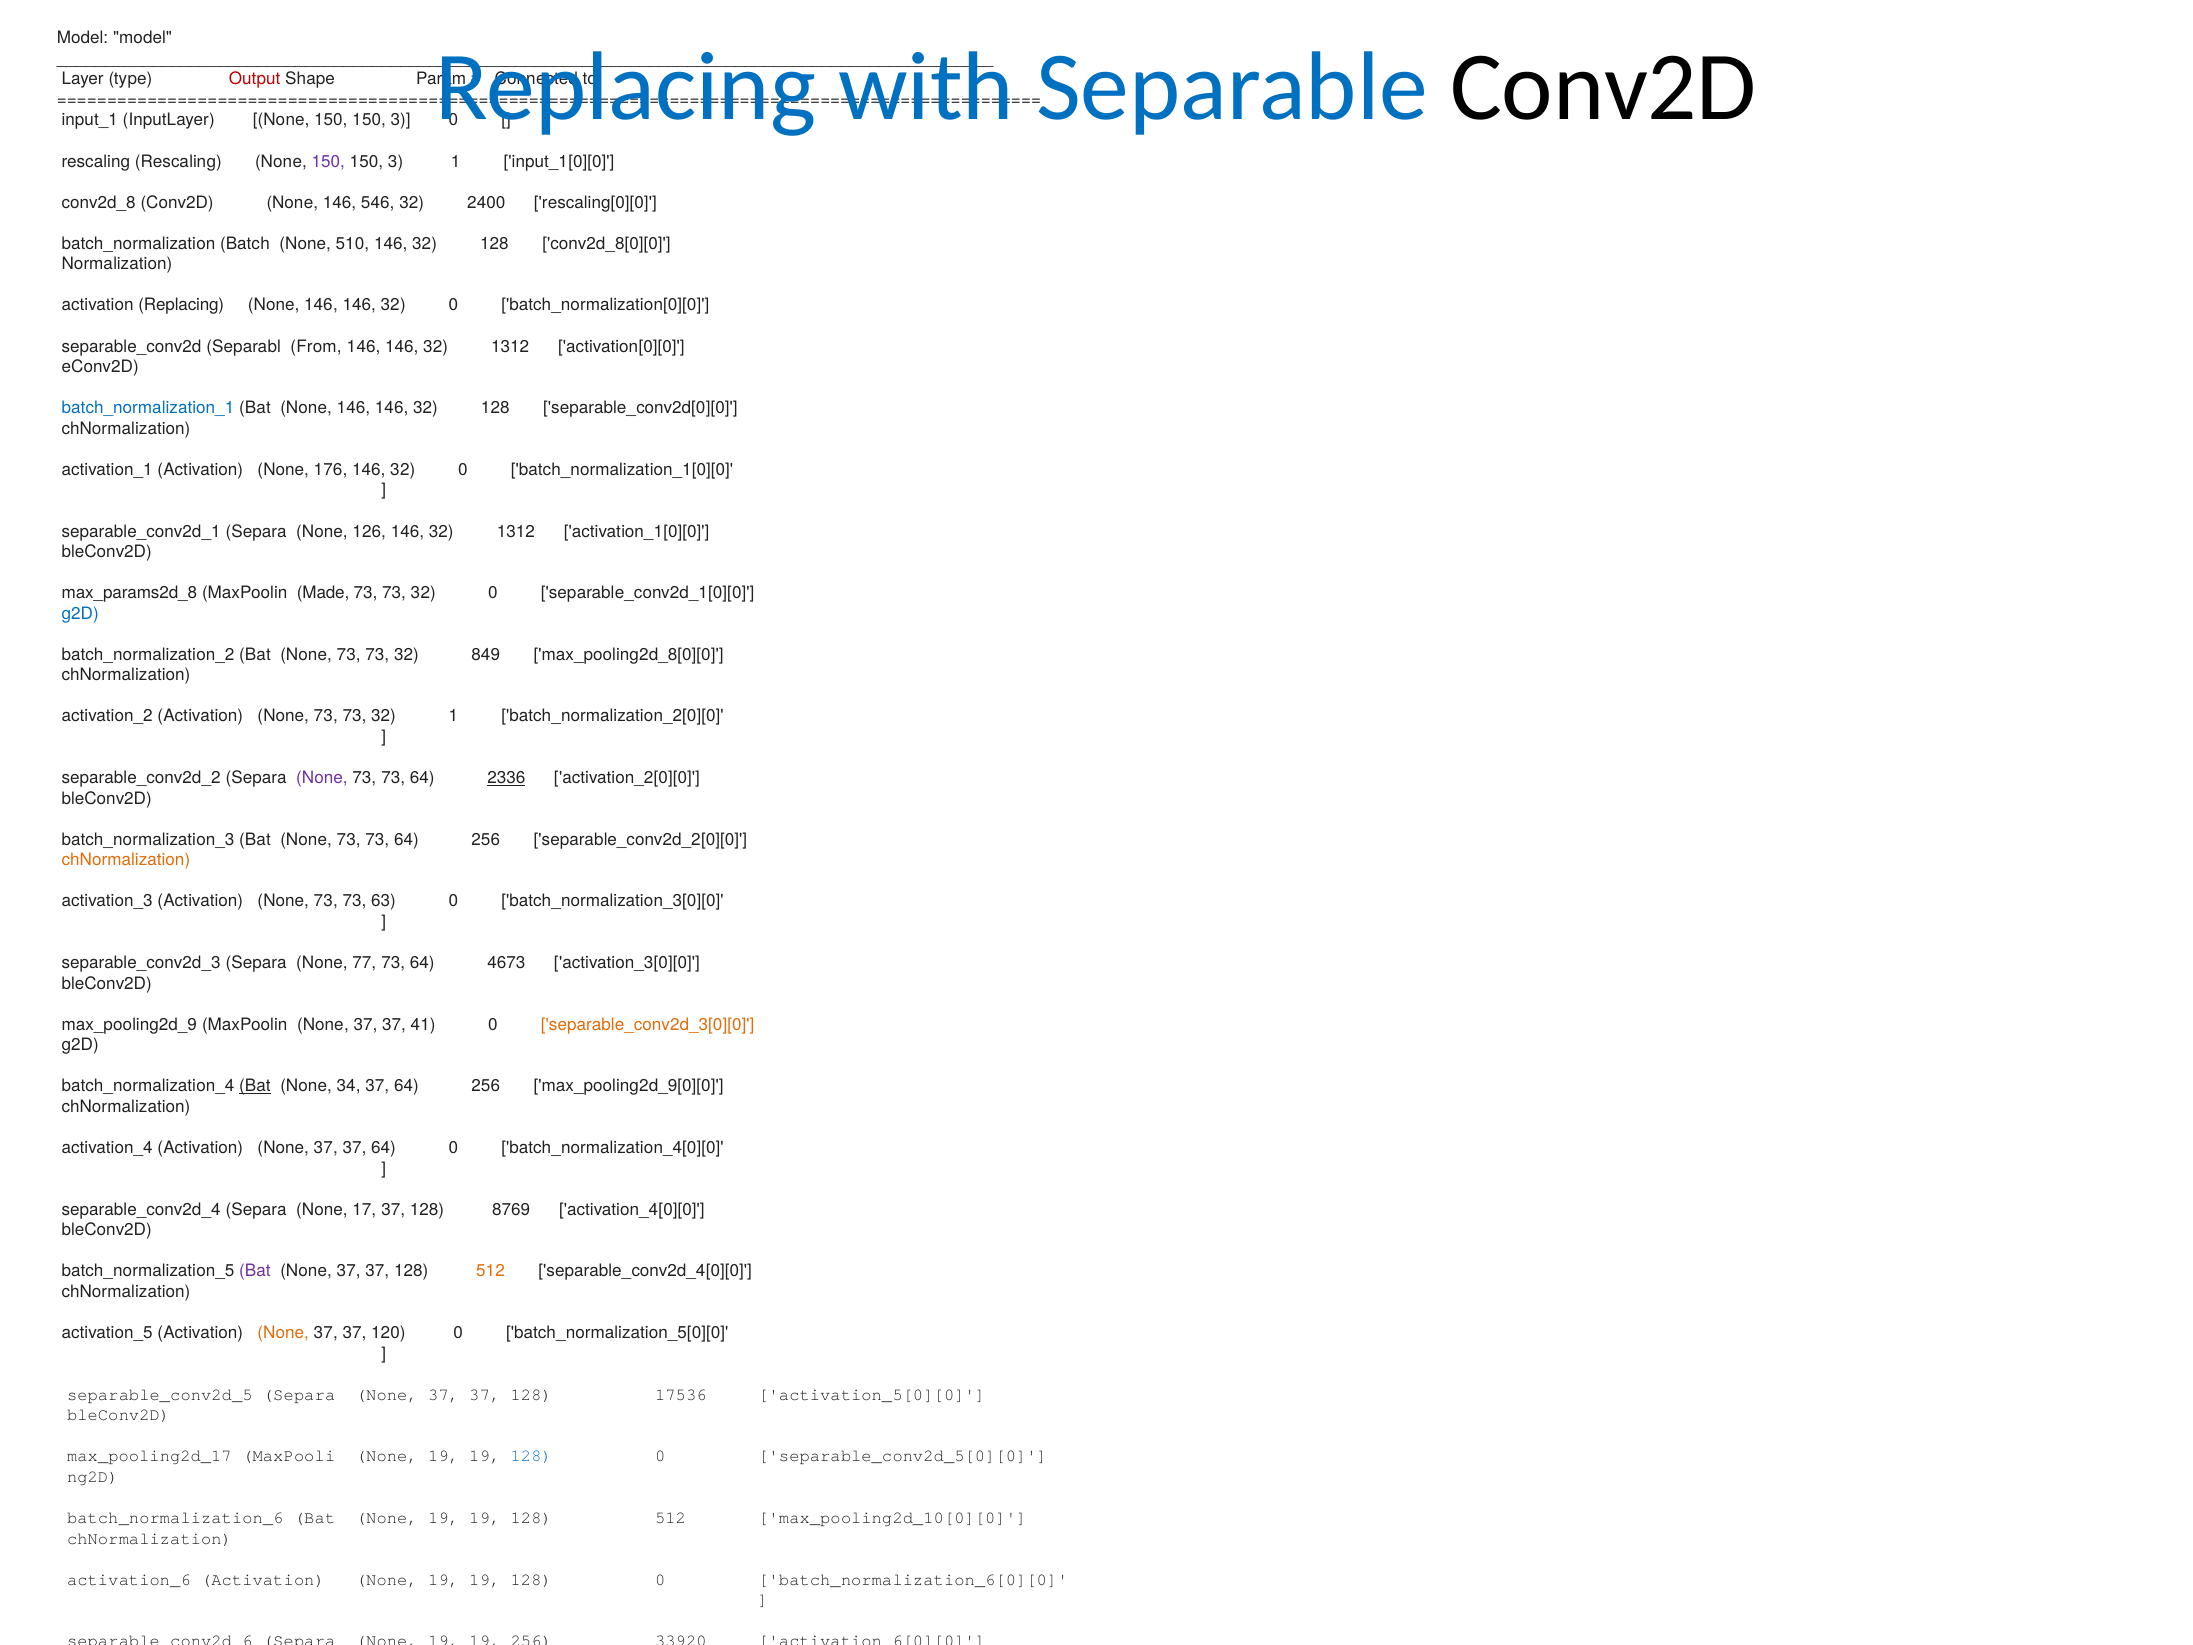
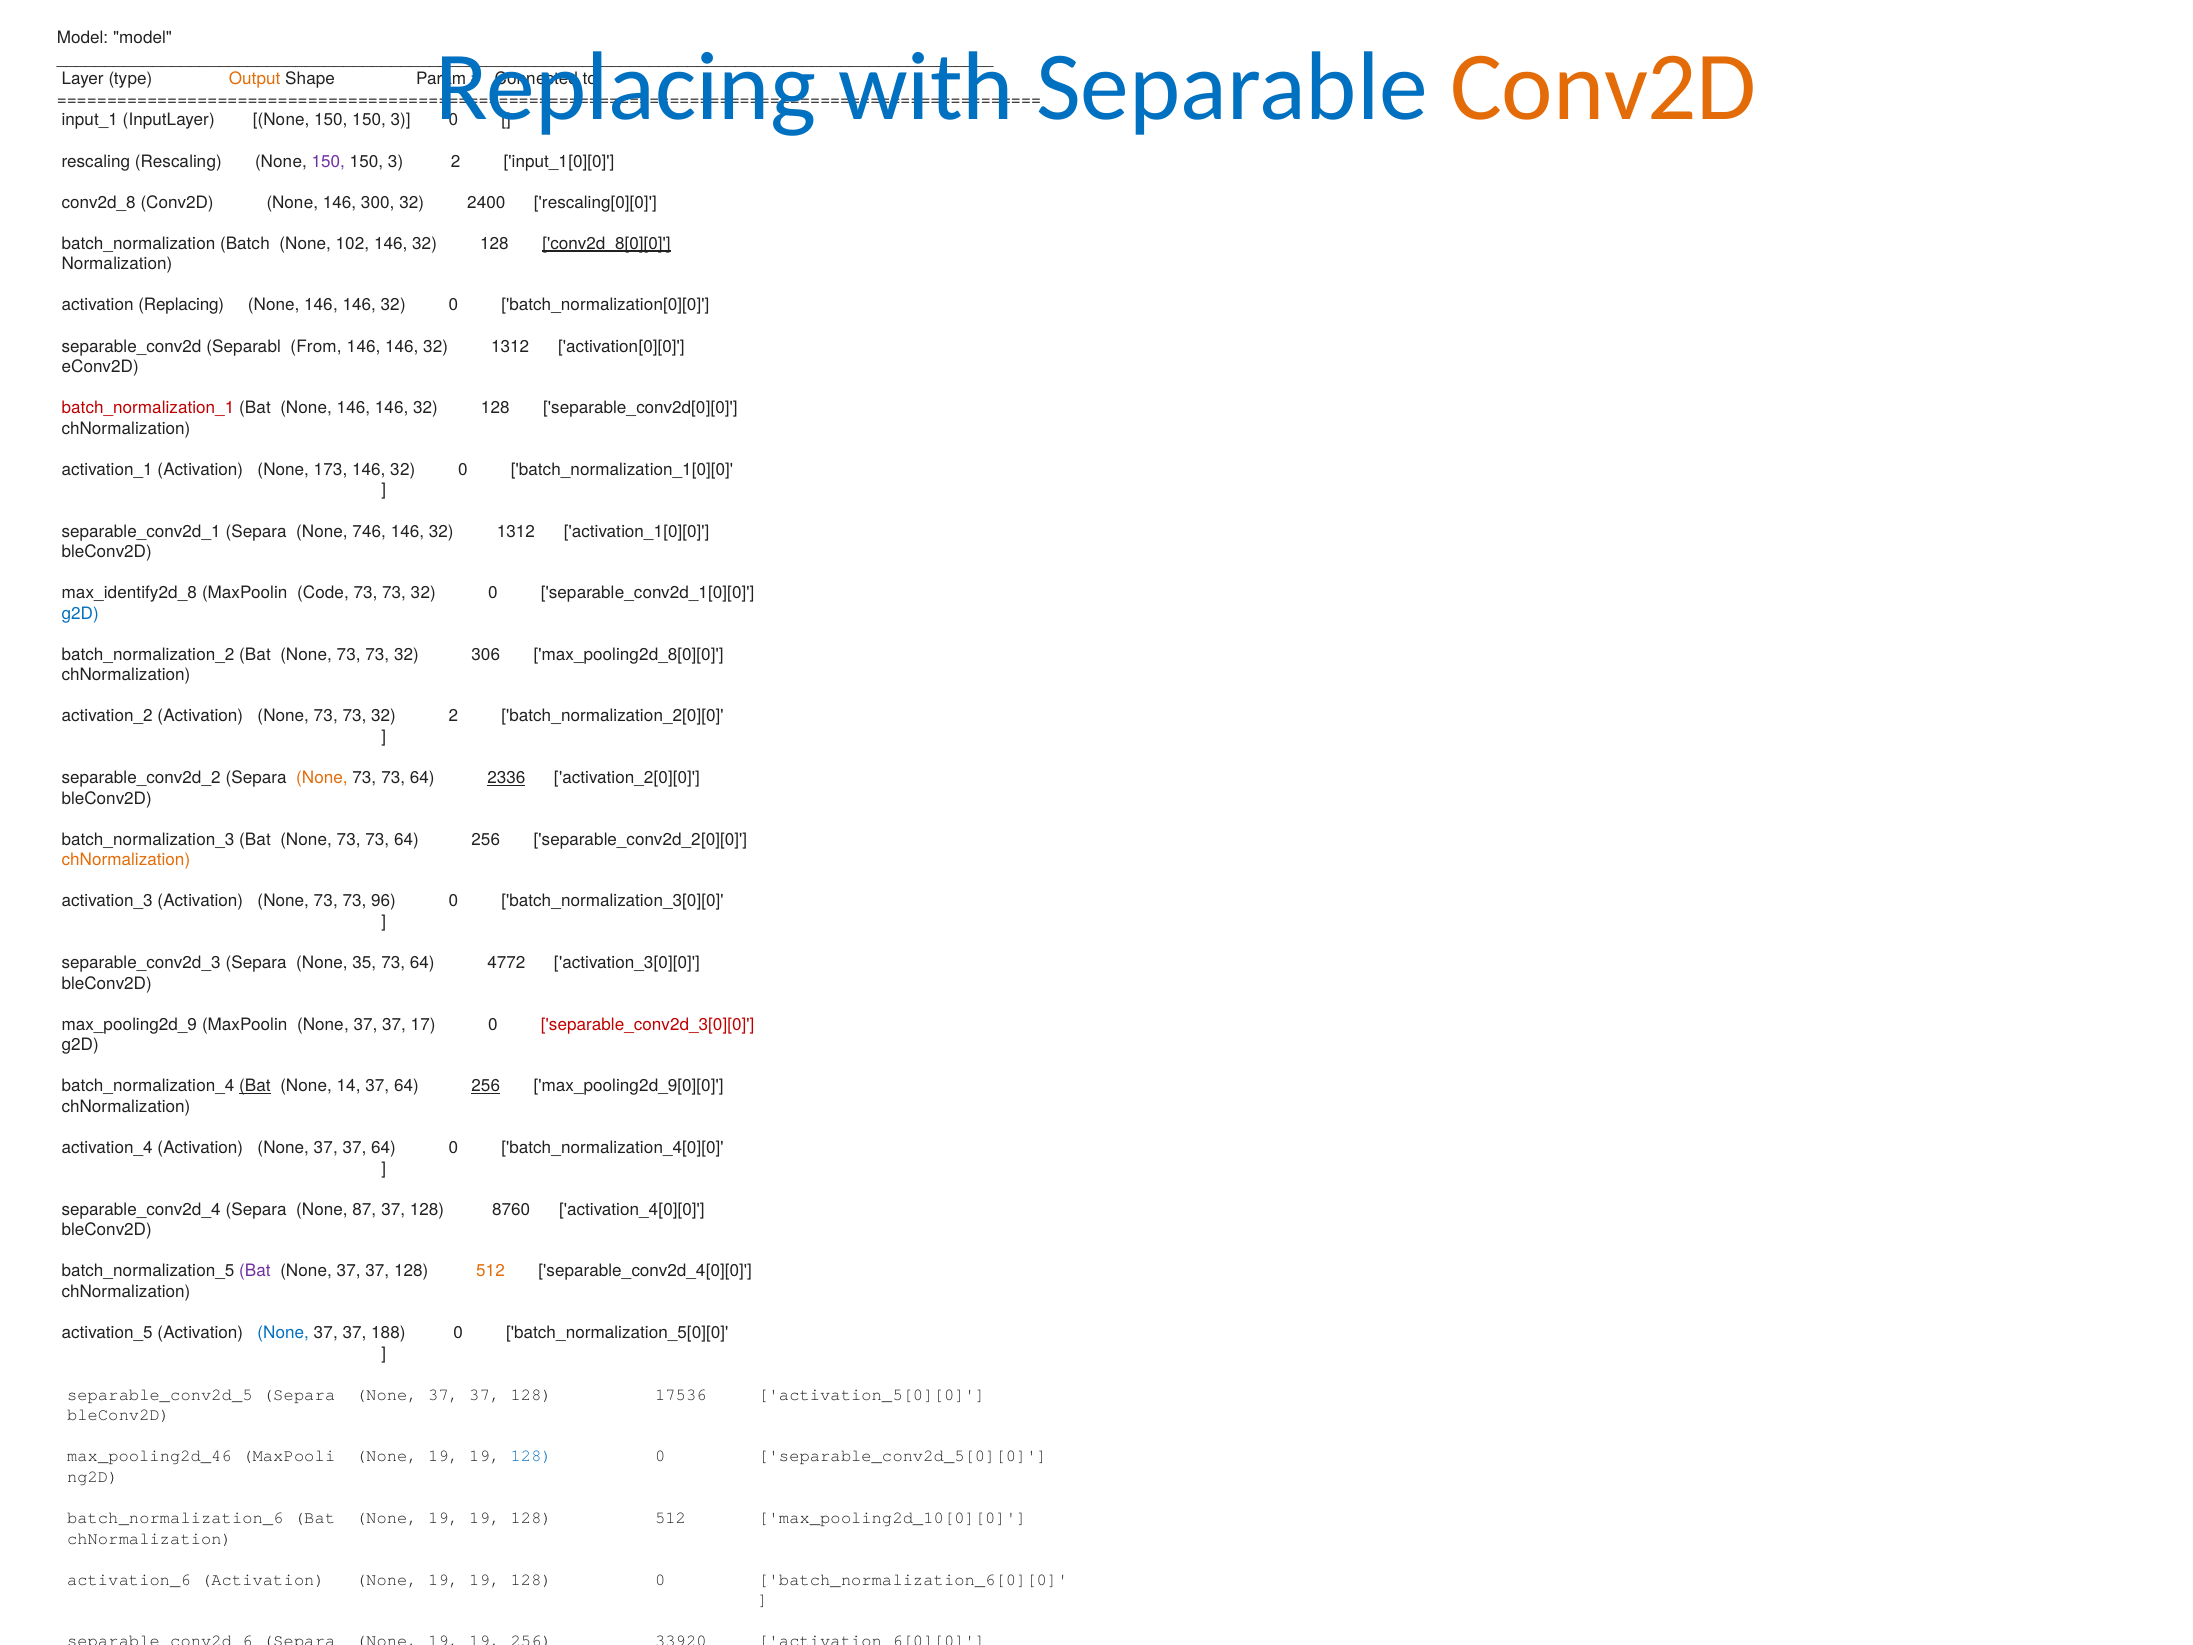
Conv2D at (1603, 87) colour: black -> orange
Output colour: red -> orange
3 1: 1 -> 2
546: 546 -> 300
510: 510 -> 102
conv2d_8[0][0 underline: none -> present
batch_normalization_1 colour: blue -> red
176: 176 -> 173
126: 126 -> 746
max_params2d_8: max_params2d_8 -> max_identify2d_8
Made: Made -> Code
849: 849 -> 306
32 1: 1 -> 2
None at (322, 778) colour: purple -> orange
63: 63 -> 96
77: 77 -> 35
4673: 4673 -> 4772
41: 41 -> 17
separable_conv2d_3[0][0 colour: orange -> red
34: 34 -> 14
256 at (486, 1086) underline: none -> present
17: 17 -> 87
8769: 8769 -> 8760
None at (283, 1333) colour: orange -> blue
120: 120 -> 188
max_pooling2d_17: max_pooling2d_17 -> max_pooling2d_46
